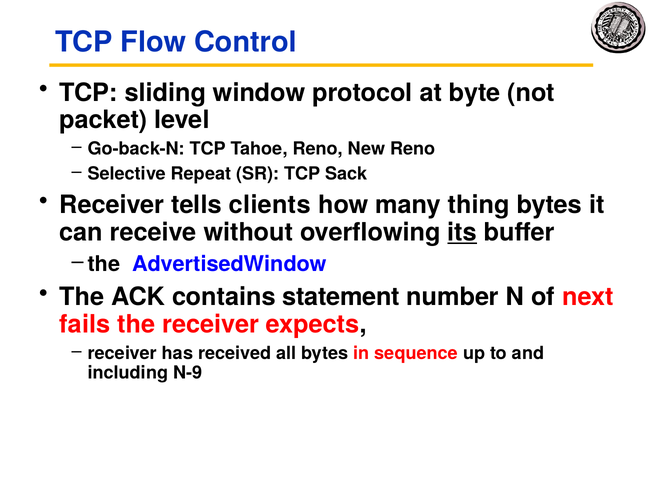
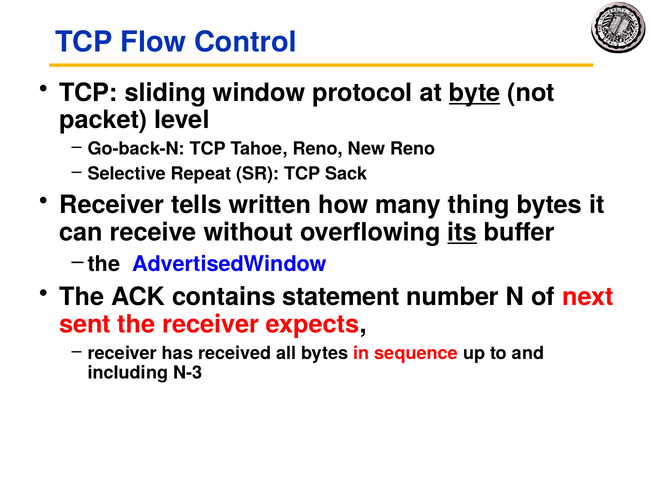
byte underline: none -> present
clients: clients -> written
fails: fails -> sent
N-9: N-9 -> N-3
